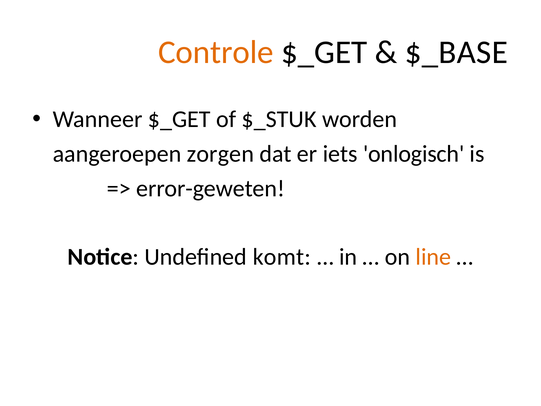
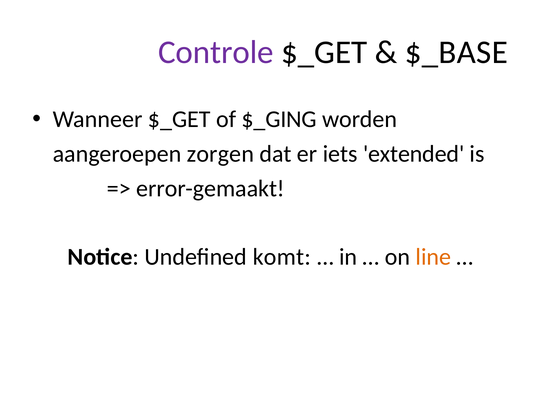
Controle colour: orange -> purple
$_STUK: $_STUK -> $_GING
onlogisch: onlogisch -> extended
error-geweten: error-geweten -> error-gemaakt
